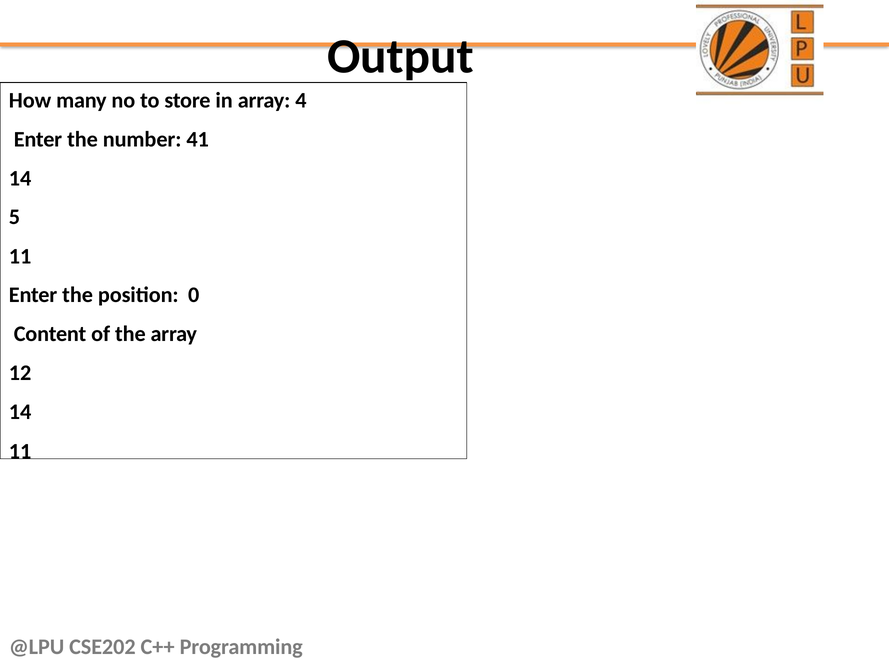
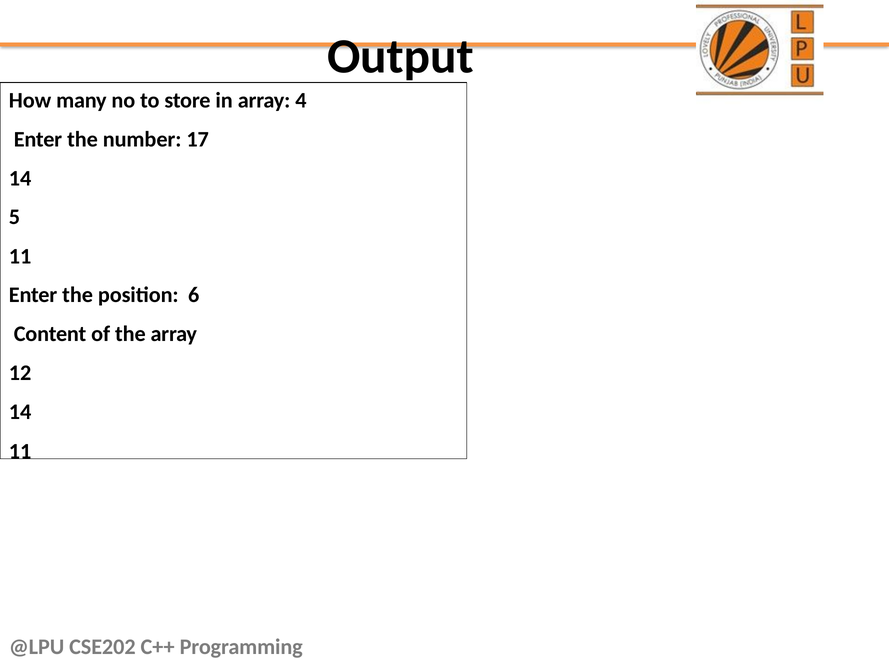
41: 41 -> 17
0: 0 -> 6
